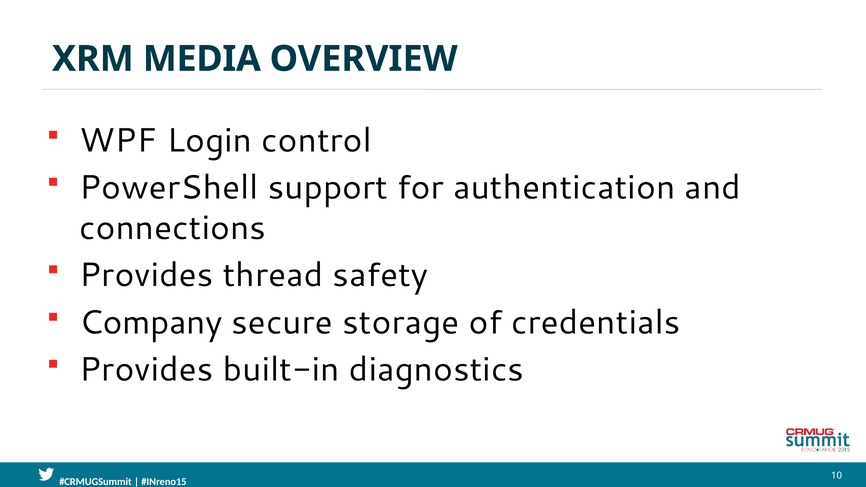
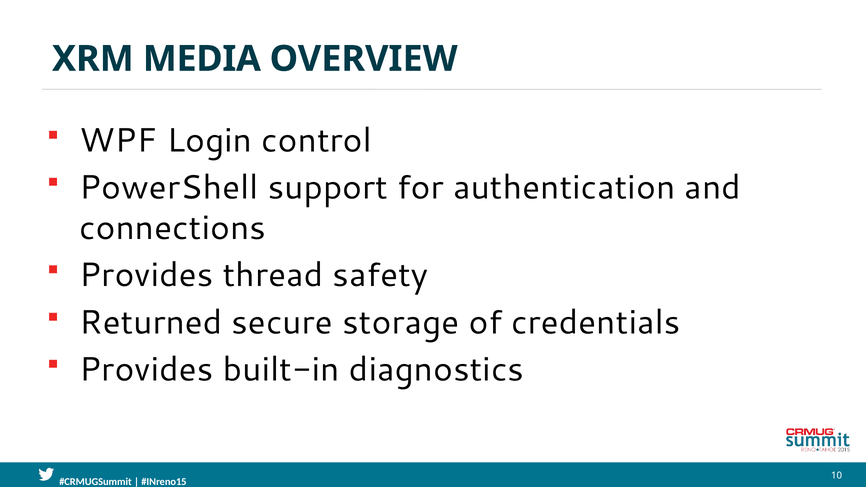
Company: Company -> Returned
